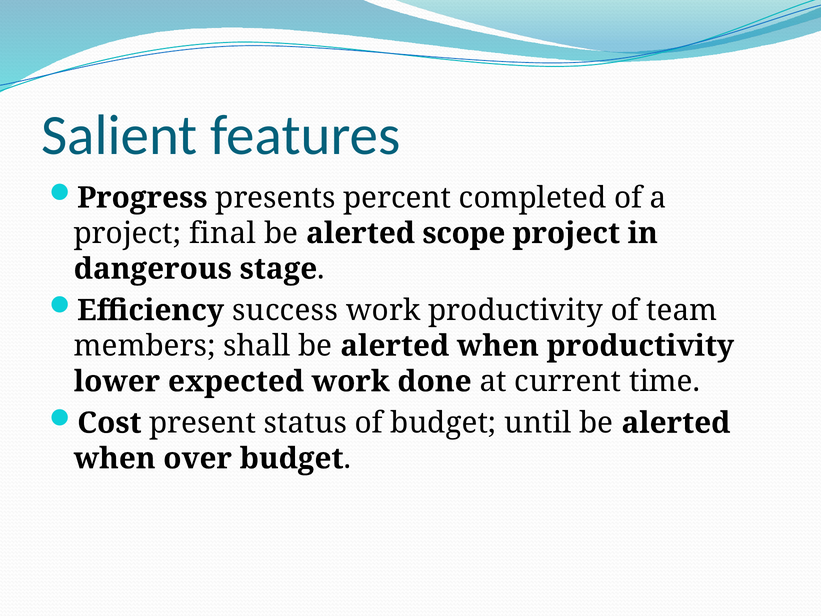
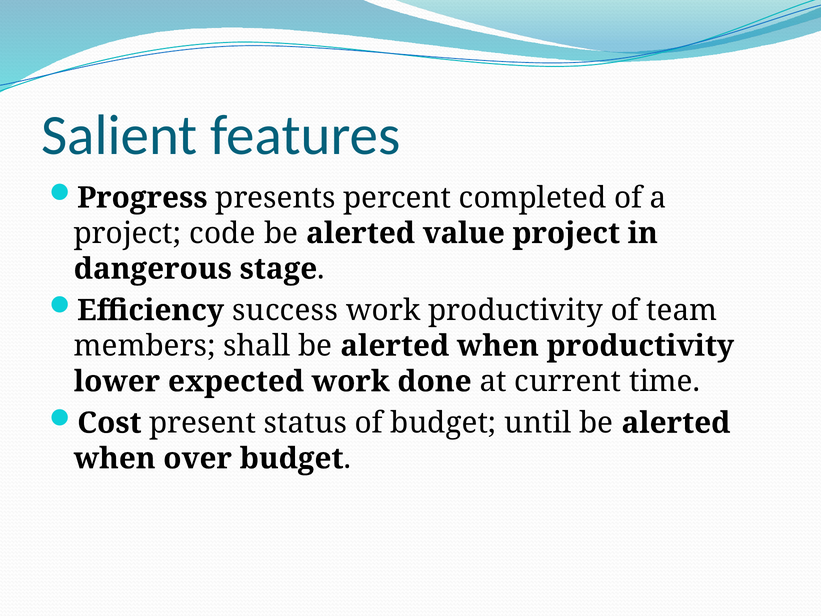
final: final -> code
scope: scope -> value
